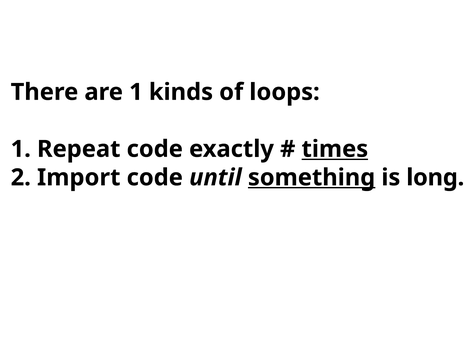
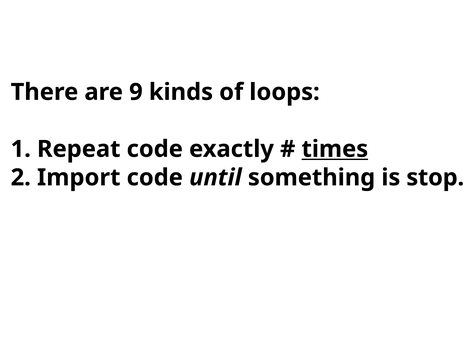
are 1: 1 -> 9
something underline: present -> none
long: long -> stop
